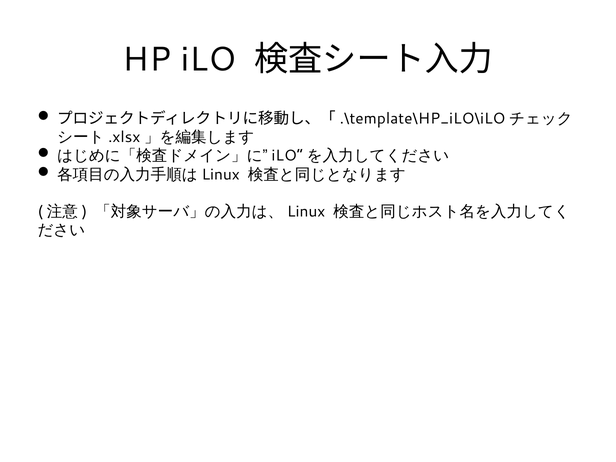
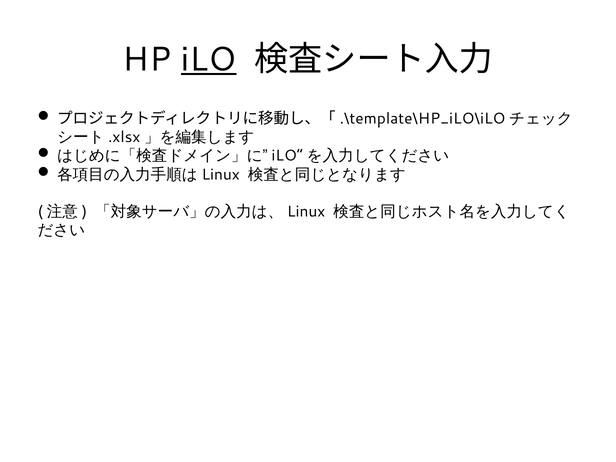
iLO underline: none -> present
